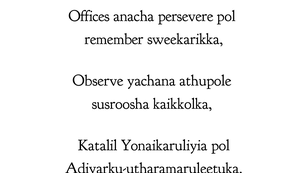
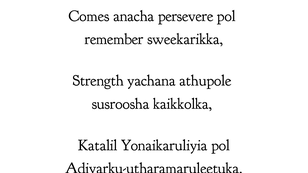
Offices: Offices -> Comes
Observe: Observe -> Strength
